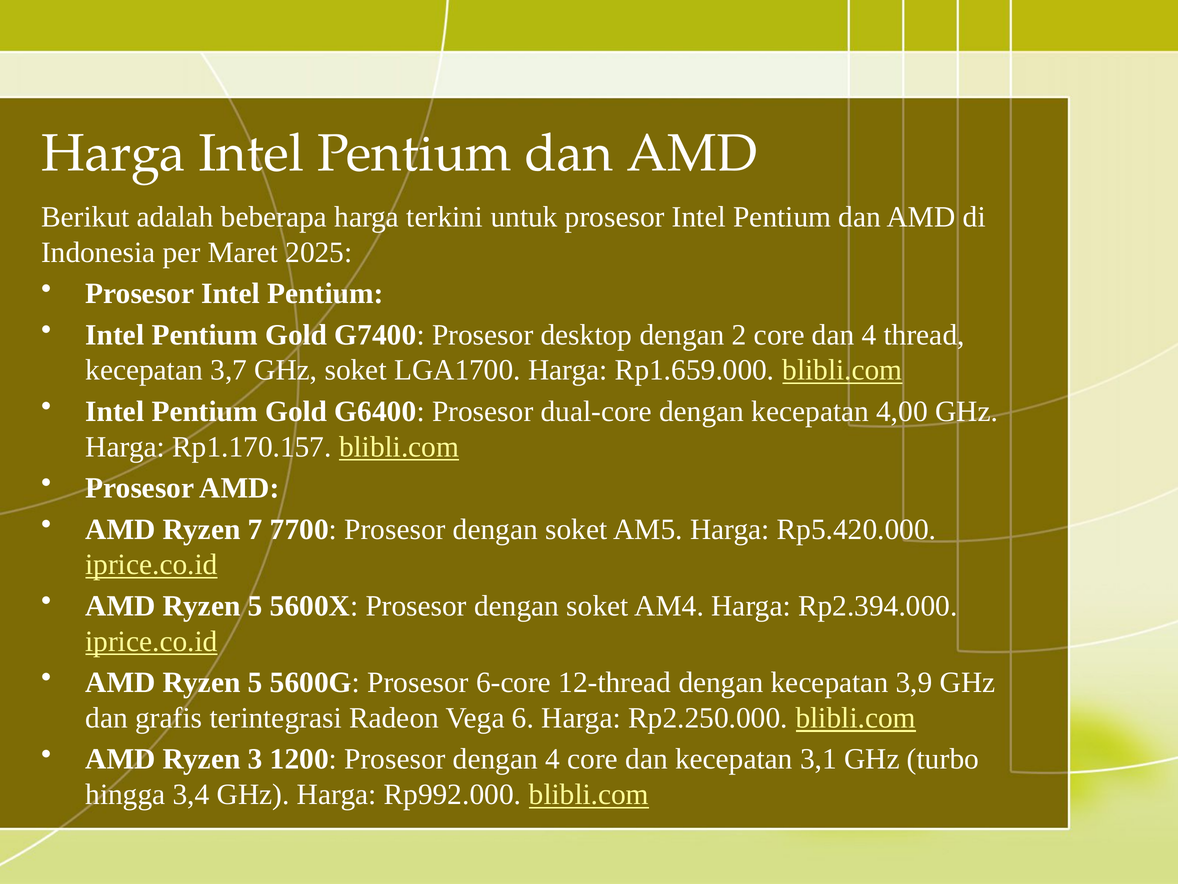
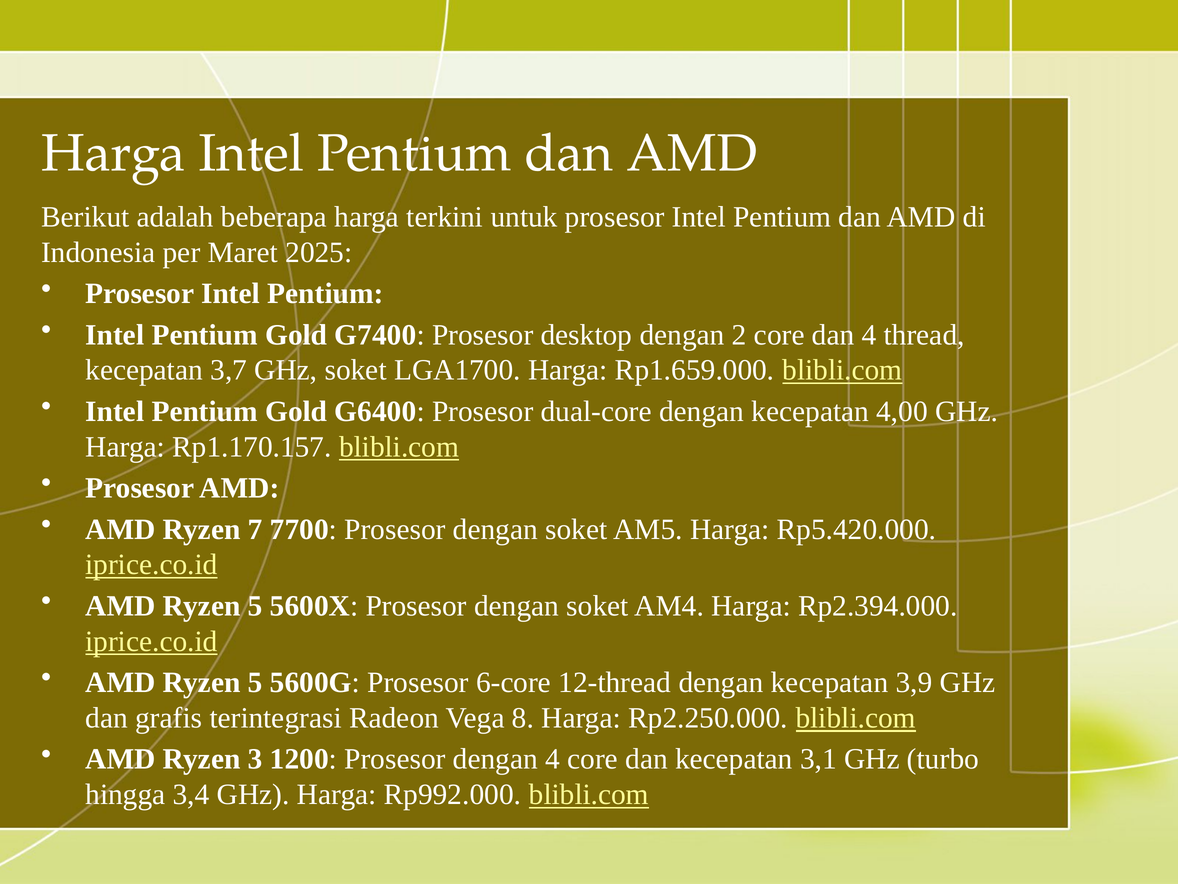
6: 6 -> 8
